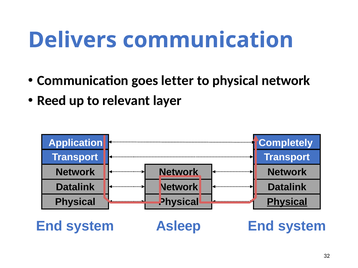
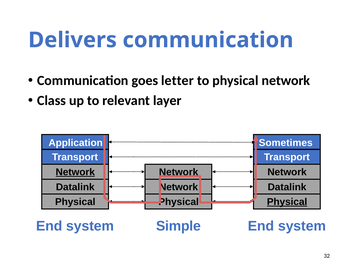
Reed: Reed -> Class
Completely: Completely -> Sometimes
Network at (75, 172) underline: none -> present
Asleep: Asleep -> Simple
